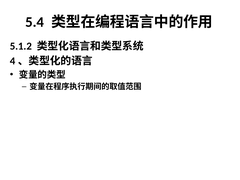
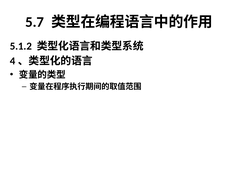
5.4: 5.4 -> 5.7
